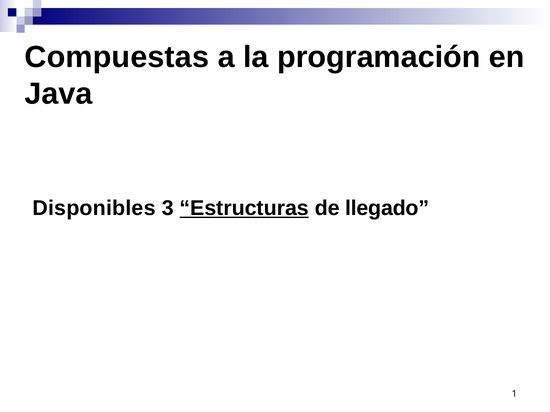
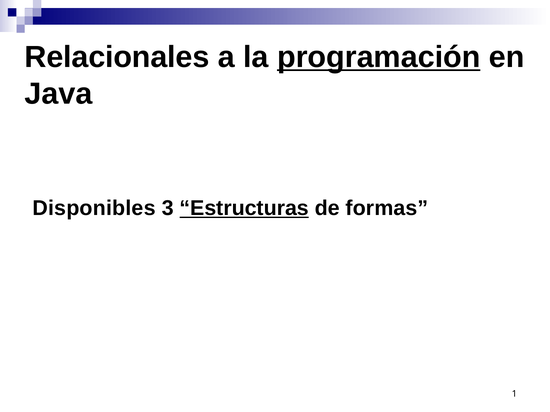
Compuestas: Compuestas -> Relacionales
programación underline: none -> present
llegado: llegado -> formas
